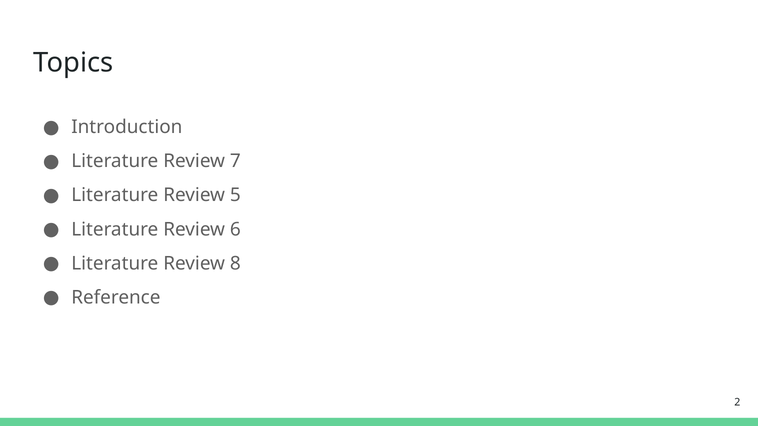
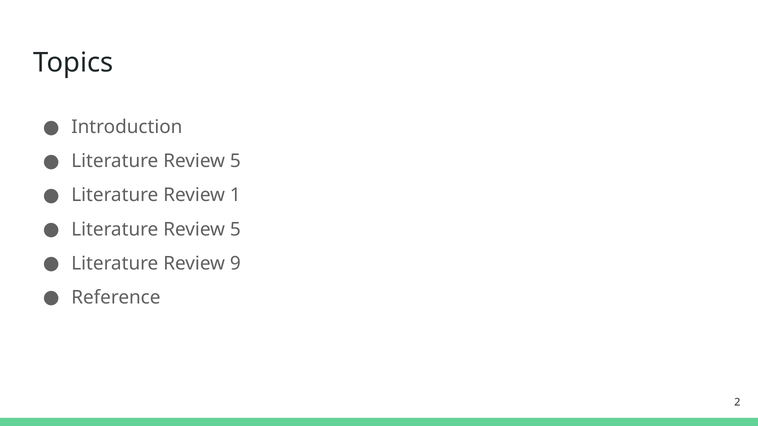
7 at (235, 161): 7 -> 5
5: 5 -> 1
6 at (235, 230): 6 -> 5
8: 8 -> 9
